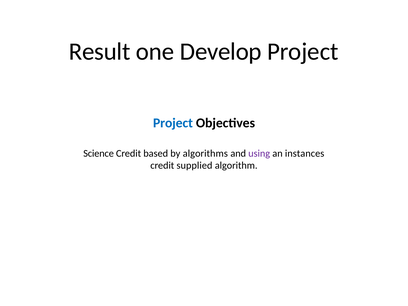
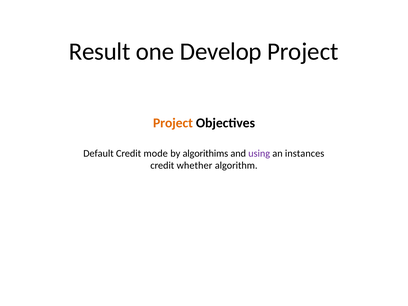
Project at (173, 123) colour: blue -> orange
Science: Science -> Default
based: based -> mode
algorithms: algorithms -> algorithims
supplied: supplied -> whether
